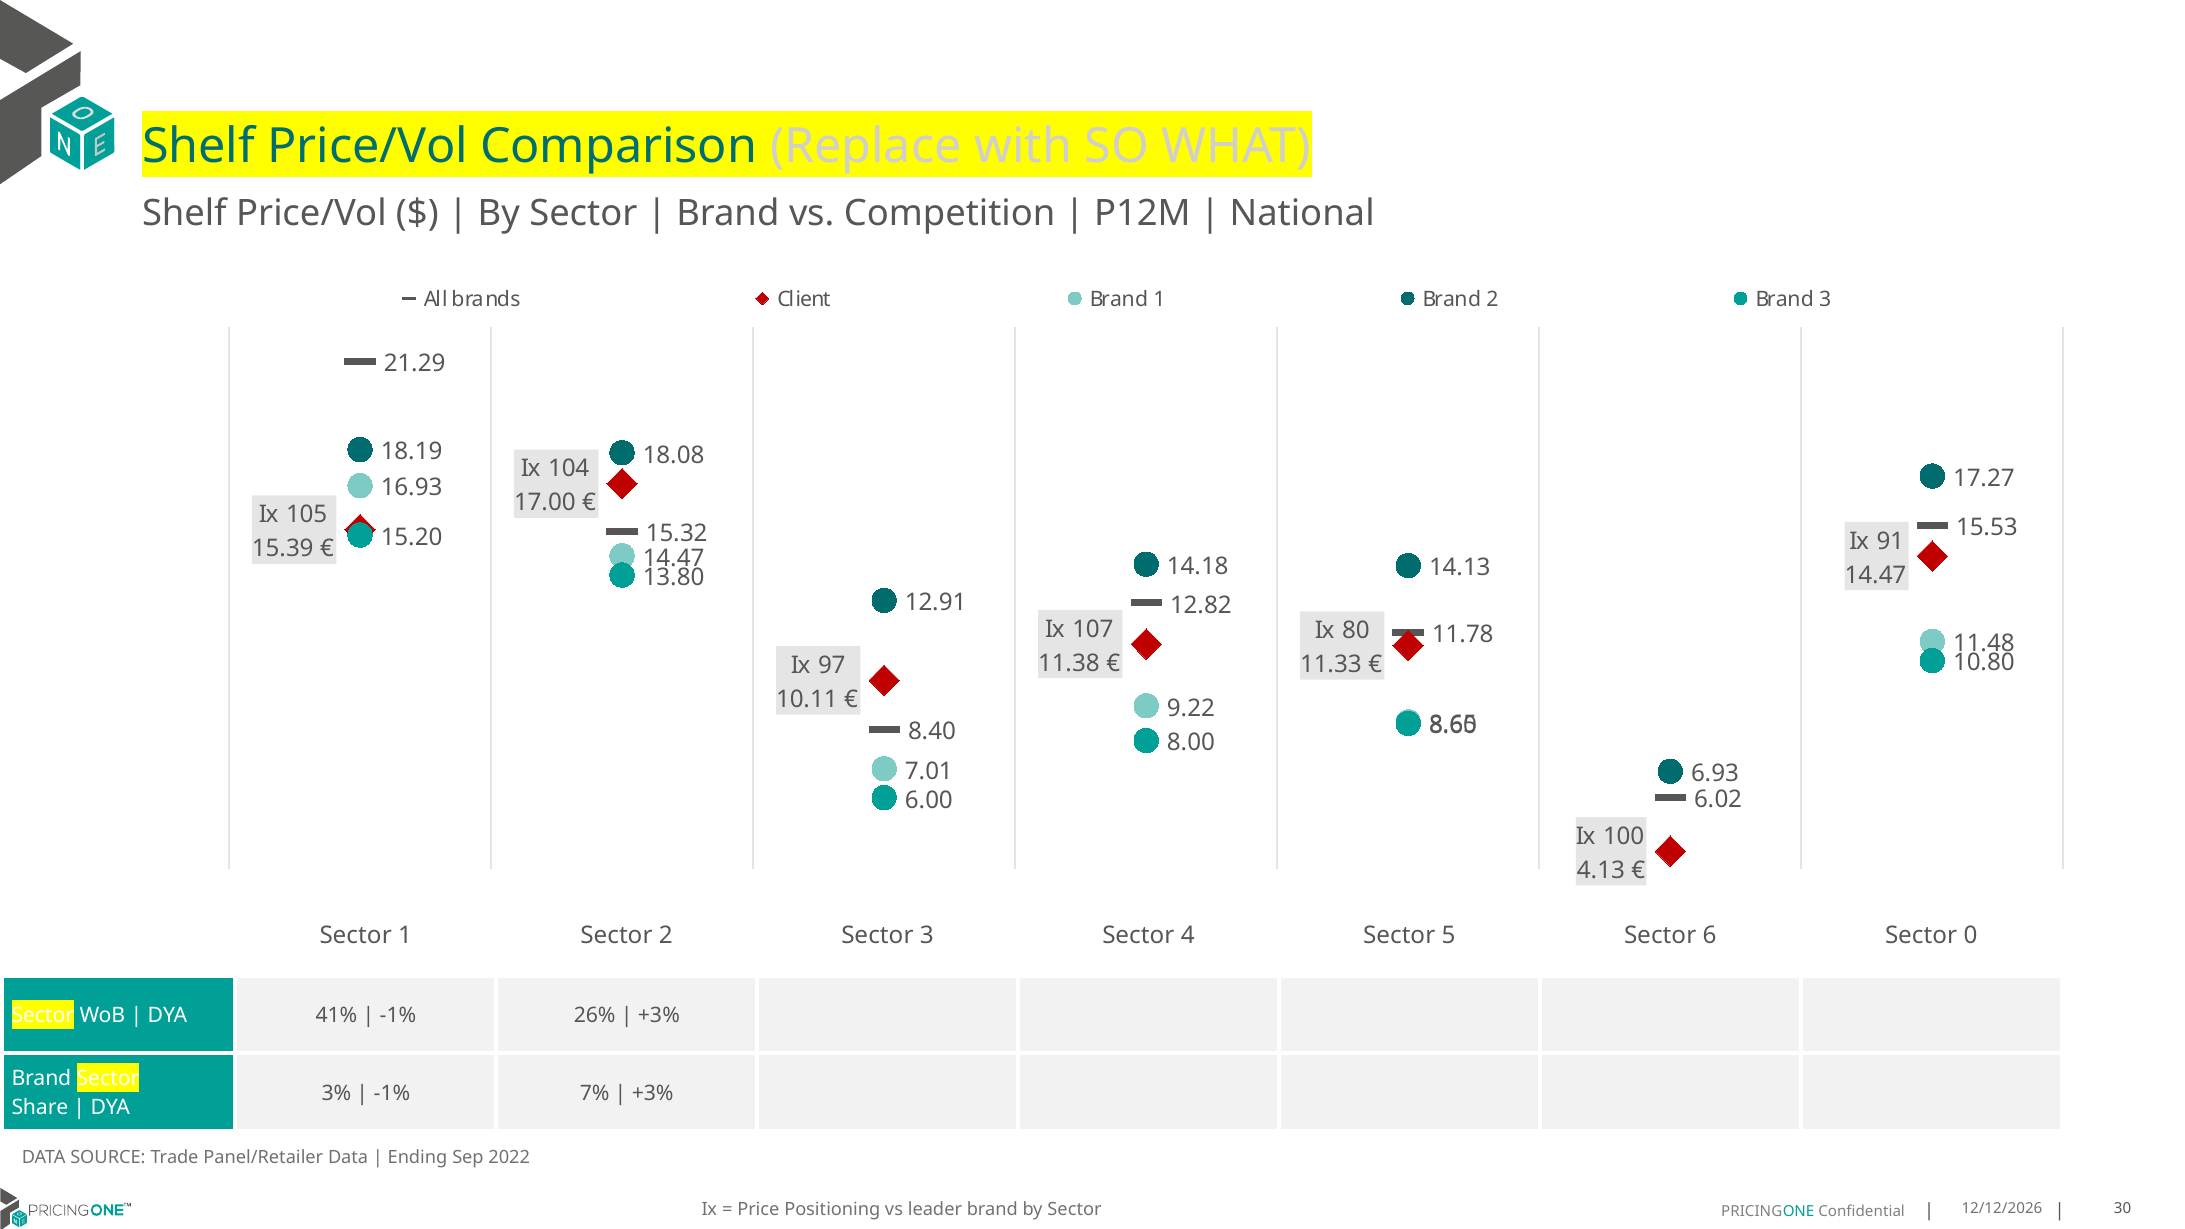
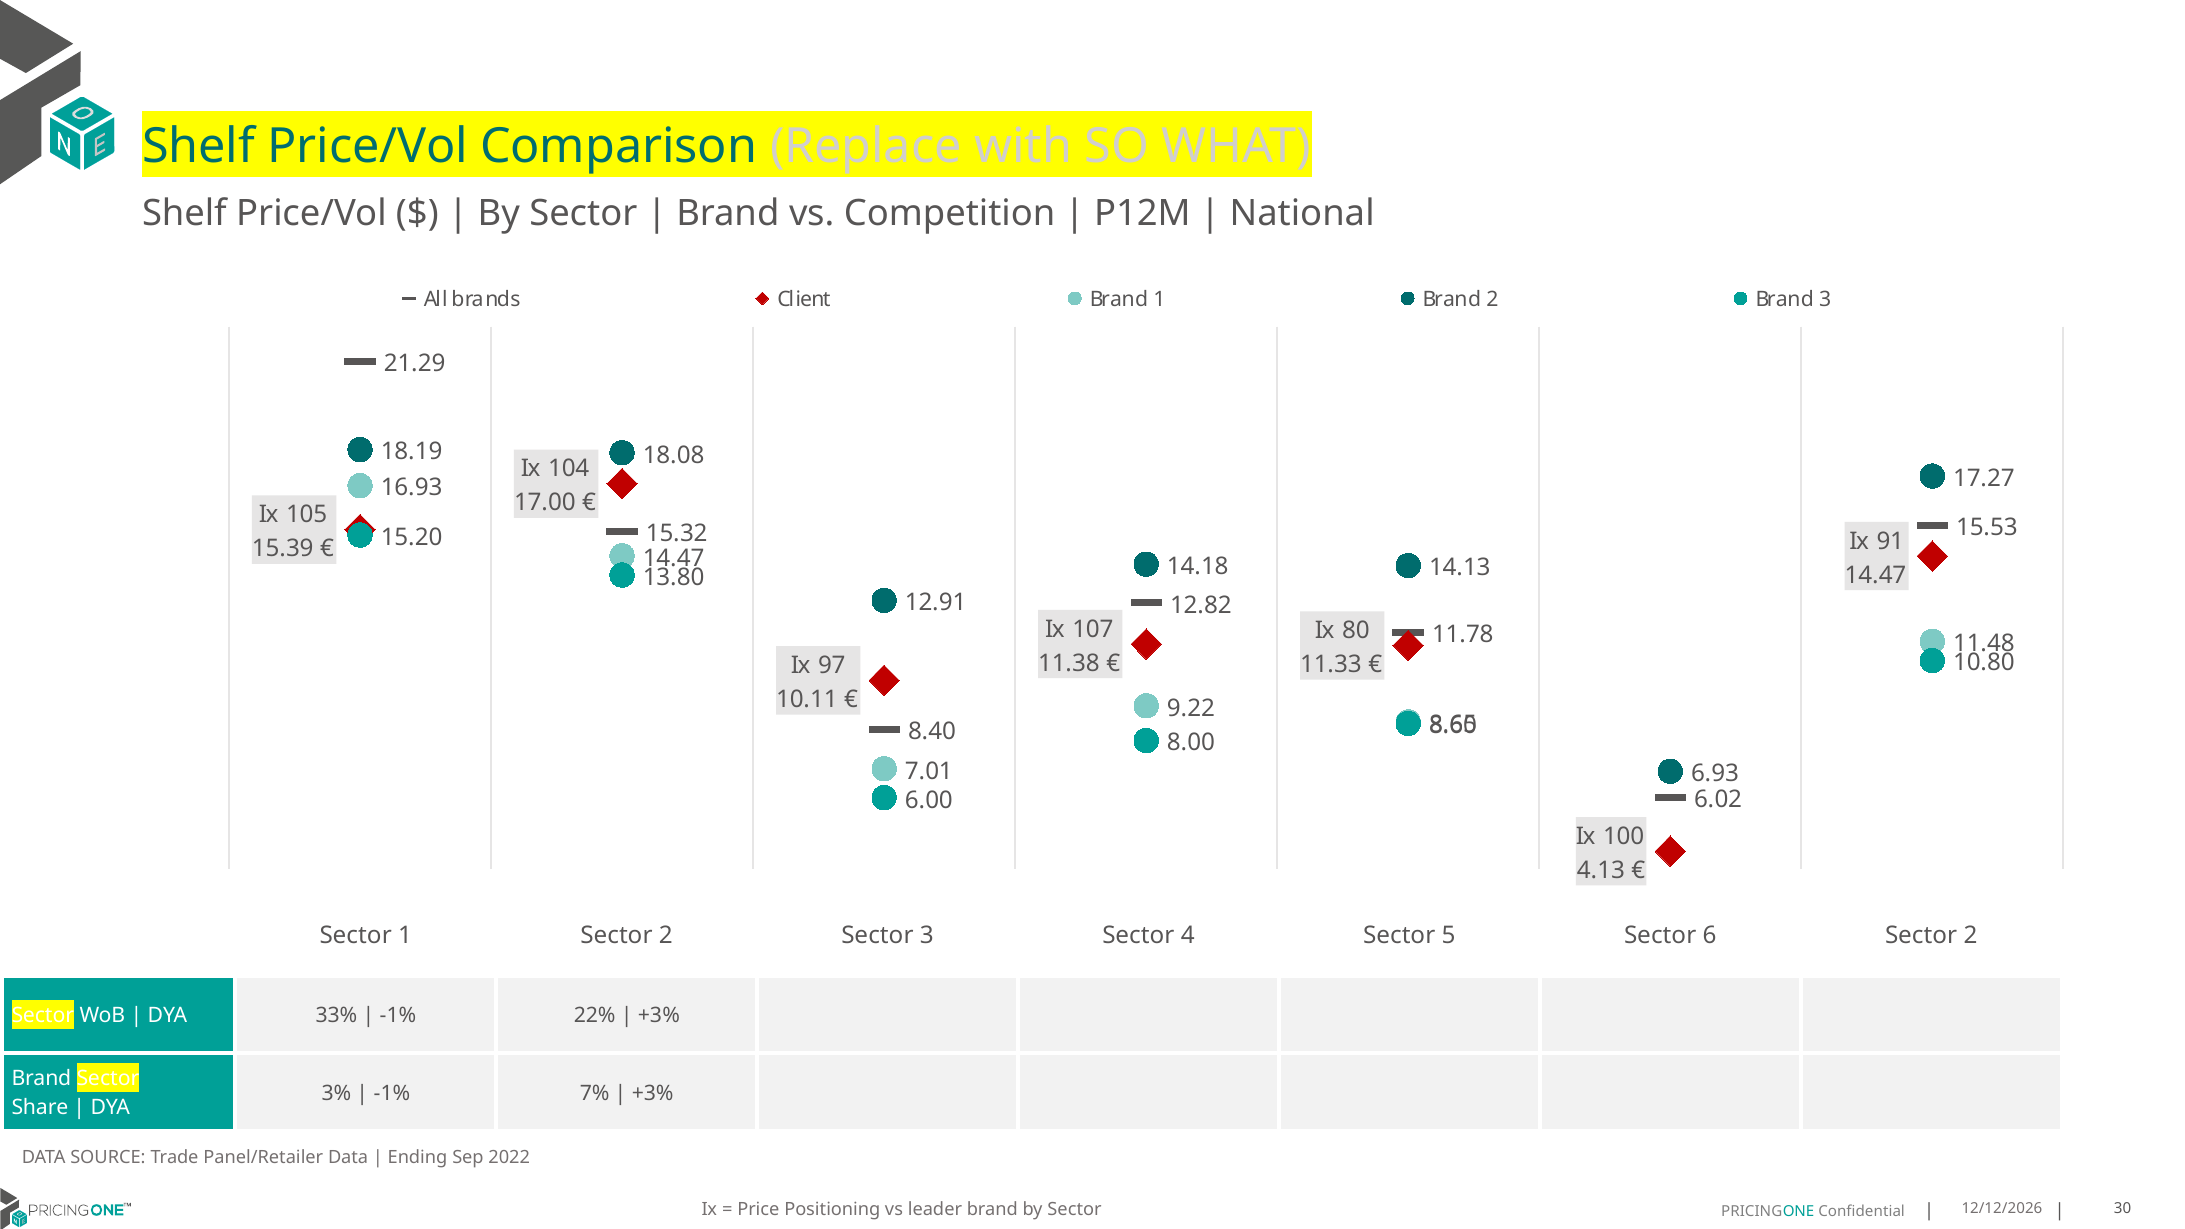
6 Sector 0: 0 -> 2
41%: 41% -> 33%
26%: 26% -> 22%
